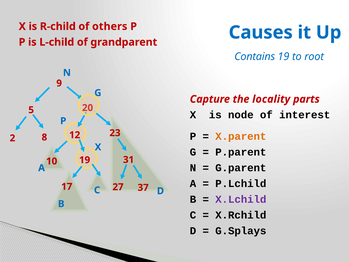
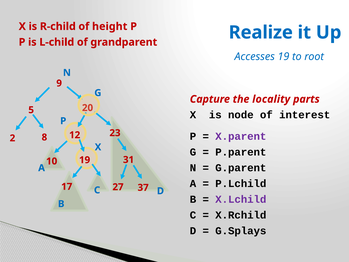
others: others -> height
Causes: Causes -> Realize
Contains: Contains -> Accesses
X.parent colour: orange -> purple
